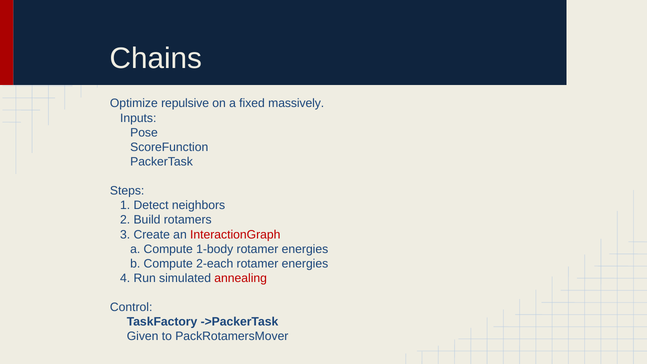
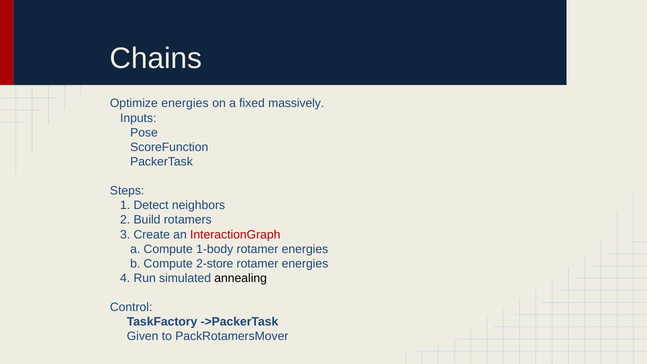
Optimize repulsive: repulsive -> energies
2-each: 2-each -> 2-store
annealing colour: red -> black
